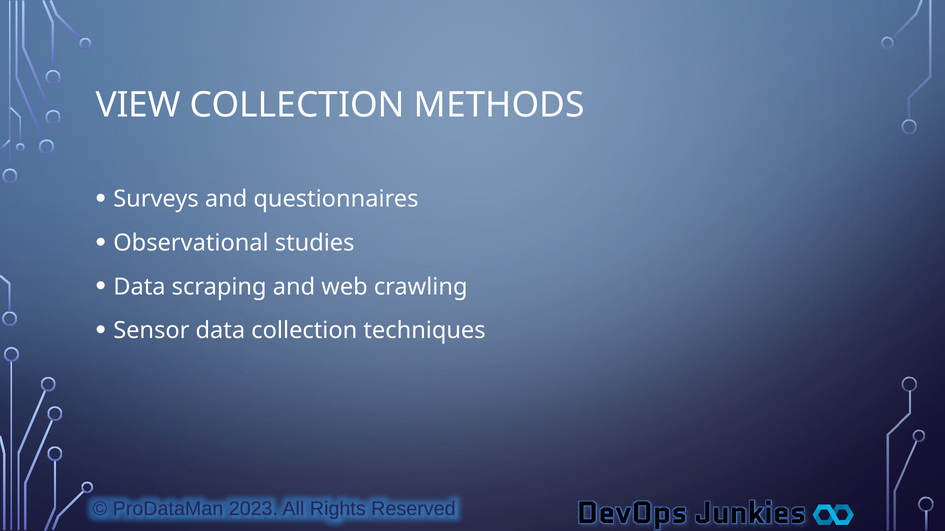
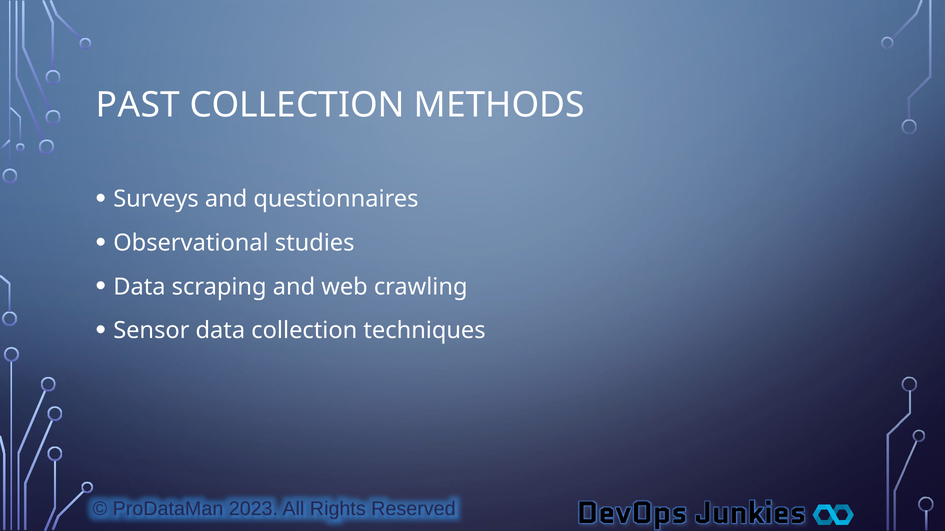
VIEW: VIEW -> PAST
